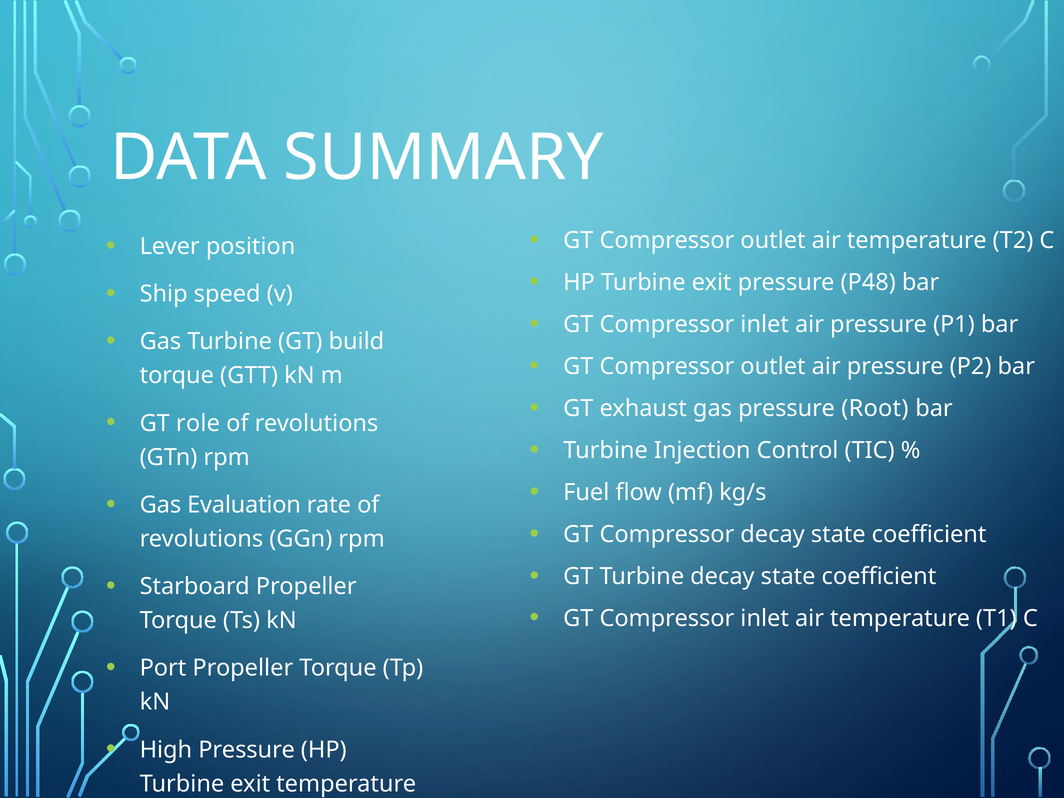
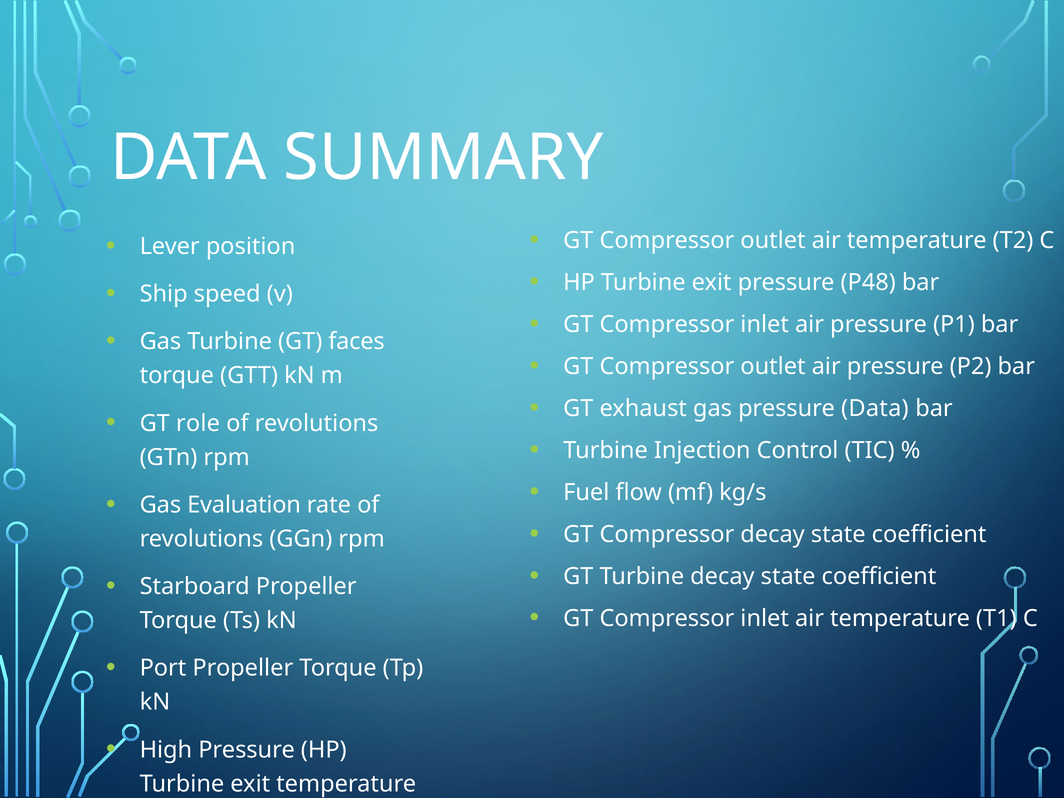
build: build -> faces
pressure Root: Root -> Data
